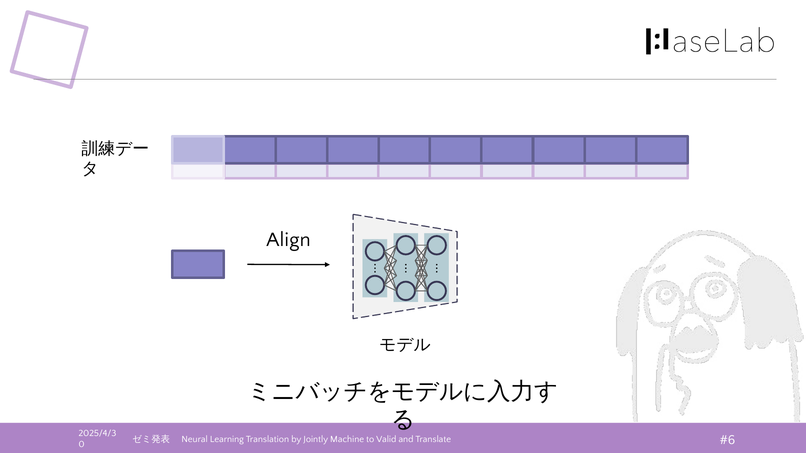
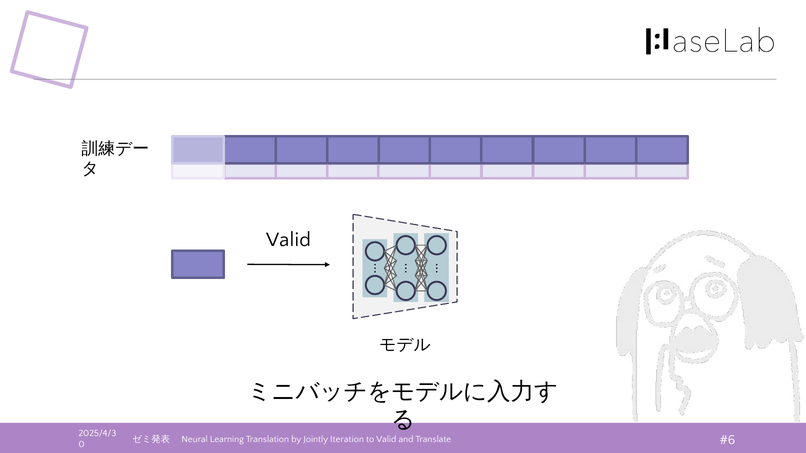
Align at (289, 240): Align -> Valid
Machine: Machine -> Iteration
